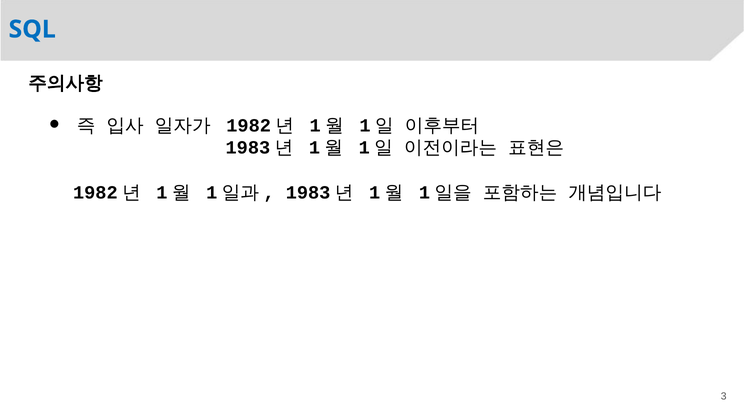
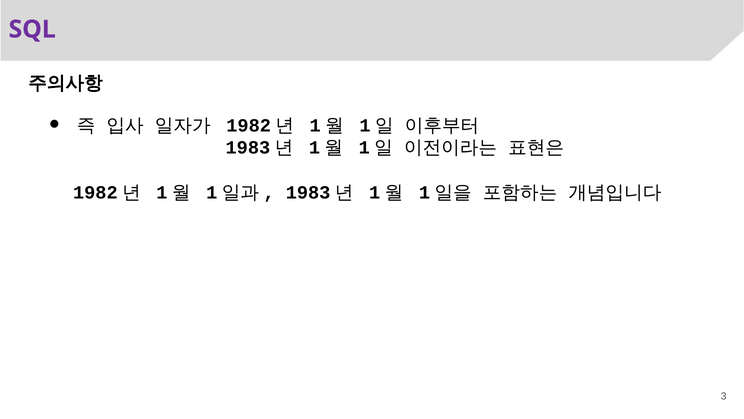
SQL colour: blue -> purple
